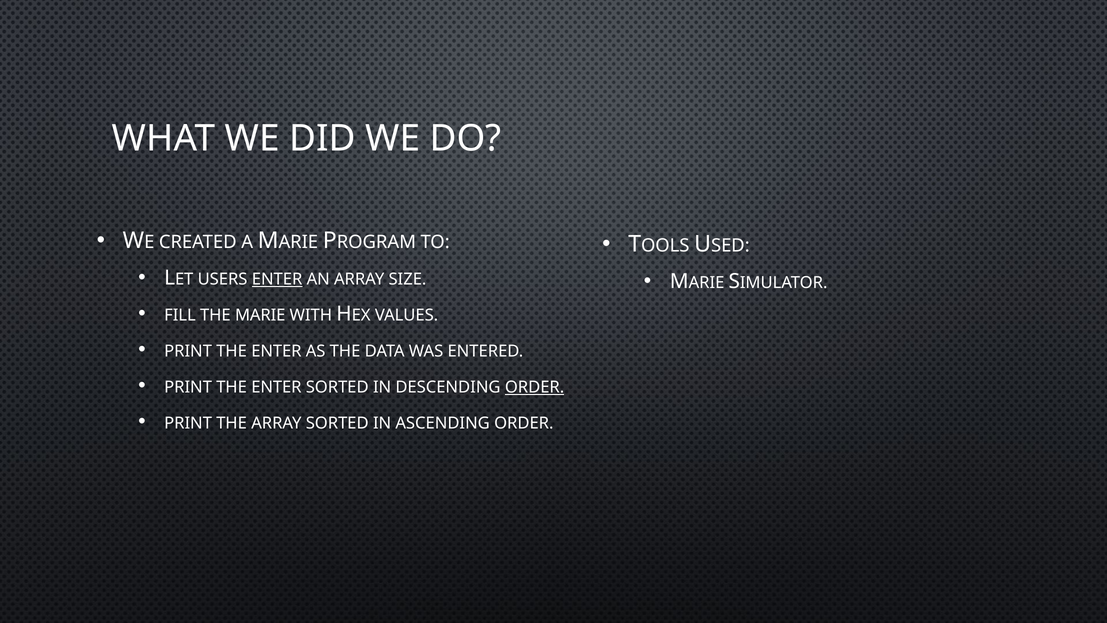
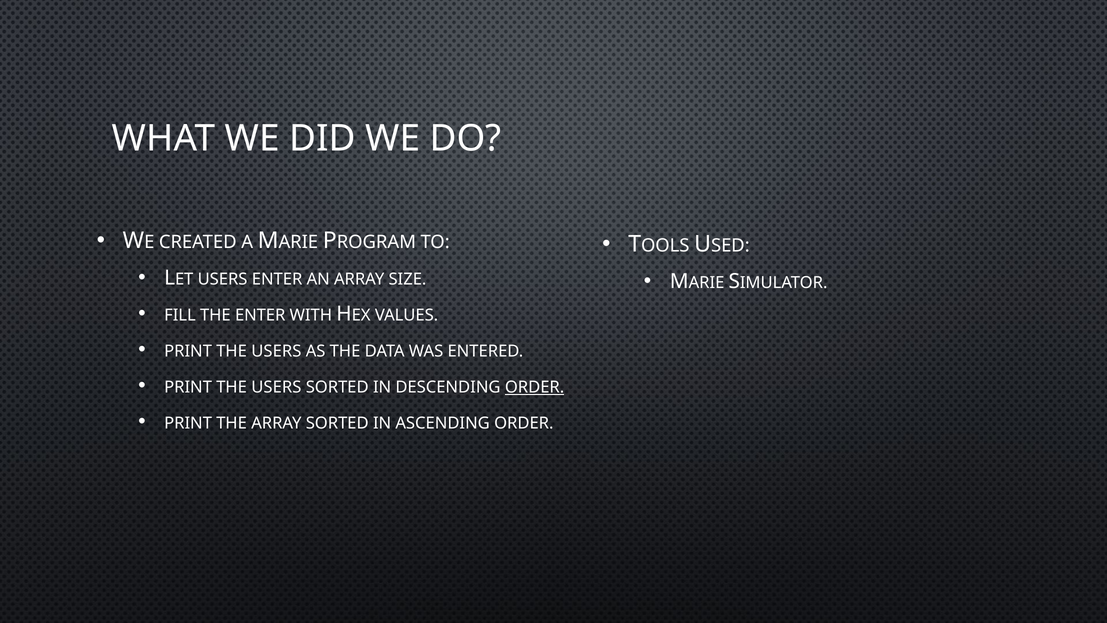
ENTER at (277, 279) underline: present -> none
THE MARIE: MARIE -> ENTER
ENTER at (276, 351): ENTER -> USERS
ENTER at (276, 387): ENTER -> USERS
